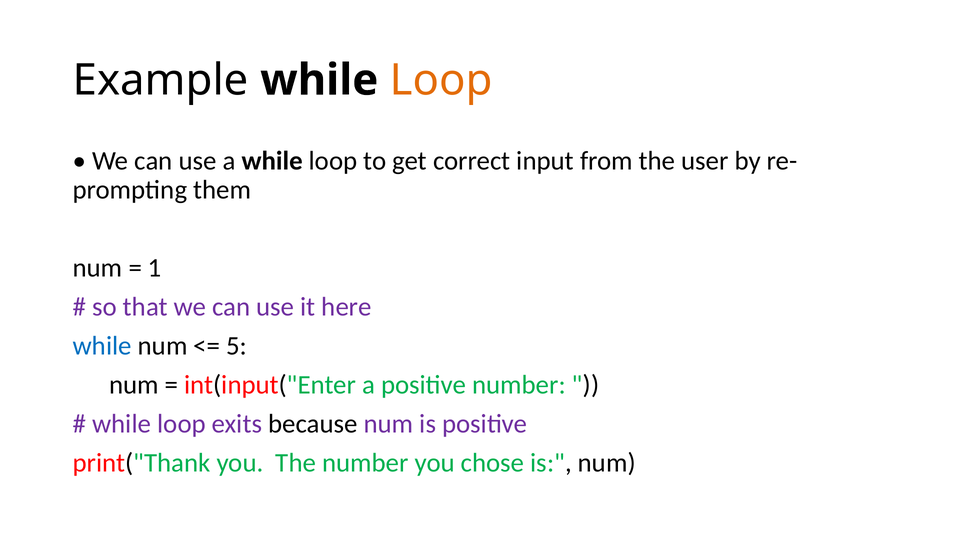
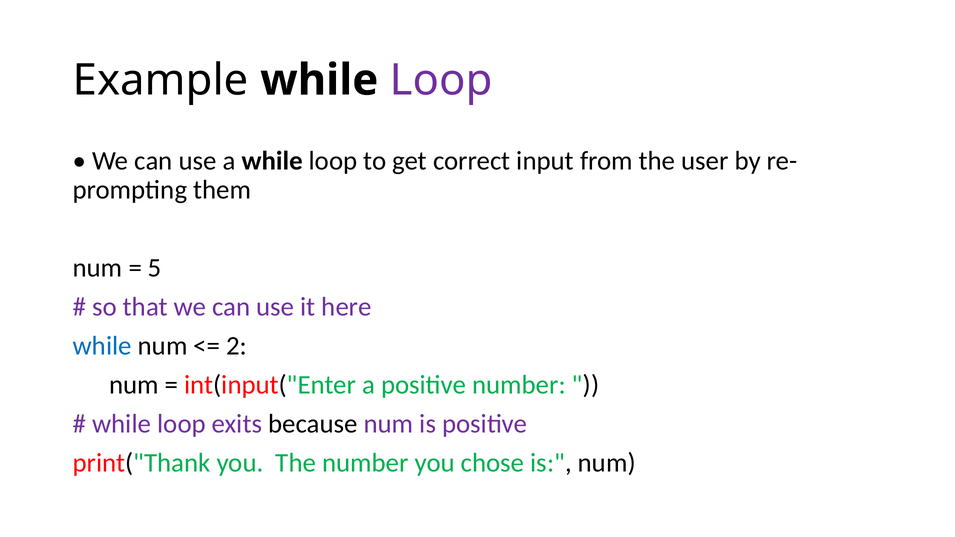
Loop at (441, 80) colour: orange -> purple
1: 1 -> 5
5: 5 -> 2
